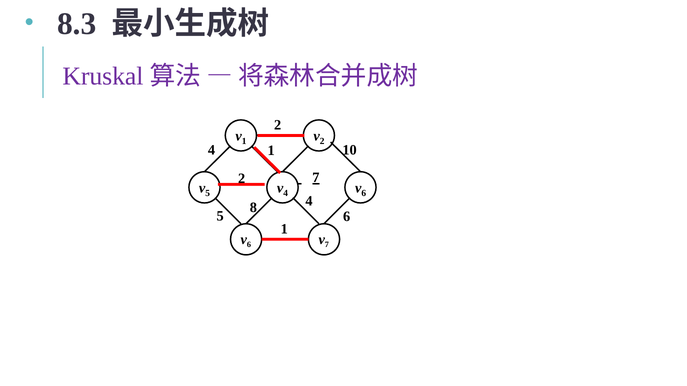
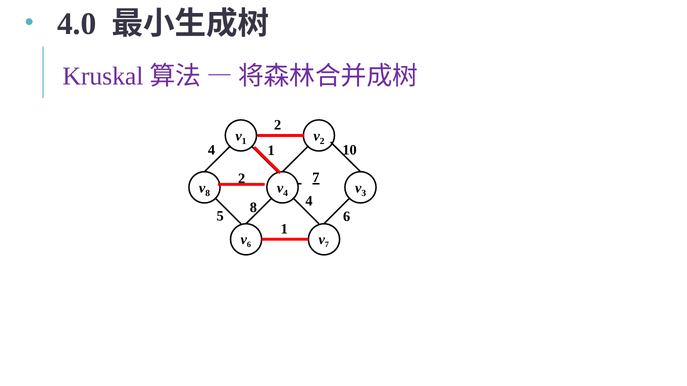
8.3: 8.3 -> 4.0
v 5: 5 -> 8
4 v 6: 6 -> 3
